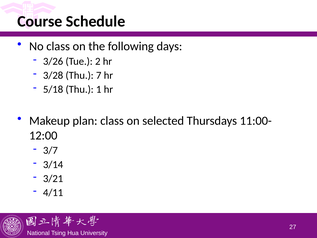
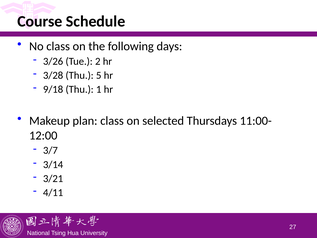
7: 7 -> 5
5/18: 5/18 -> 9/18
